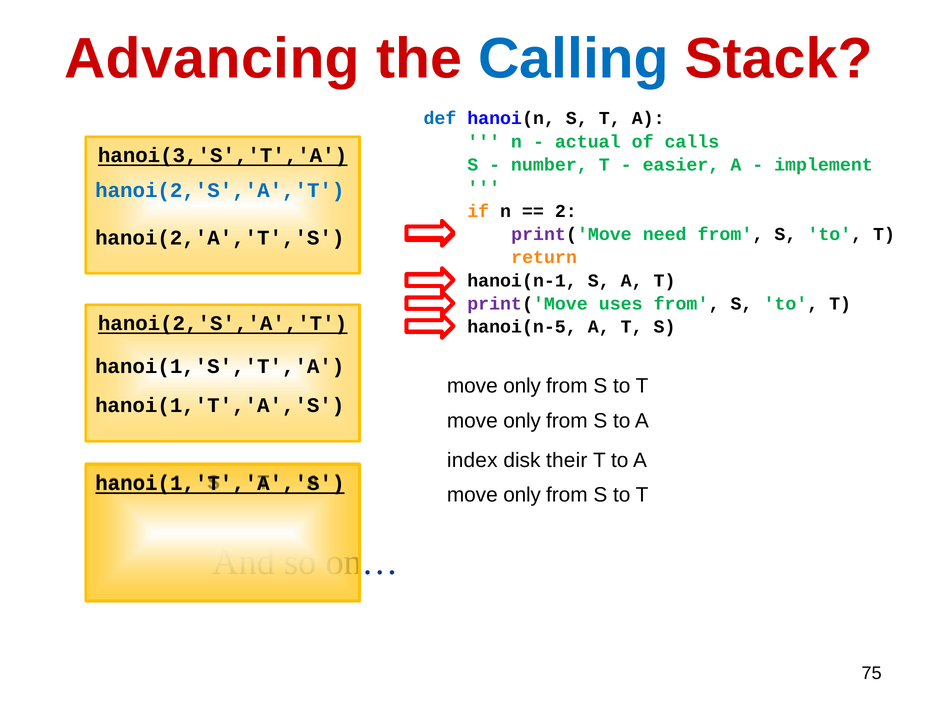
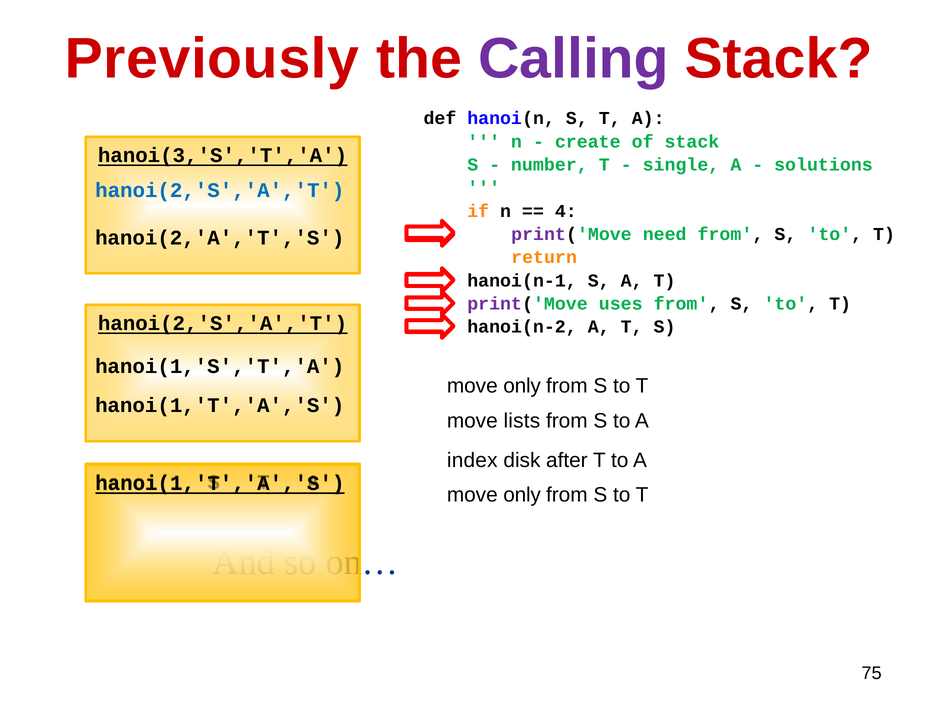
Advancing: Advancing -> Previously
Calling colour: blue -> purple
def colour: blue -> black
actual: actual -> create
of calls: calls -> stack
easier: easier -> single
implement: implement -> solutions
2: 2 -> 4
hanoi(n-5: hanoi(n-5 -> hanoi(n-2
only at (522, 421): only -> lists
their: their -> after
